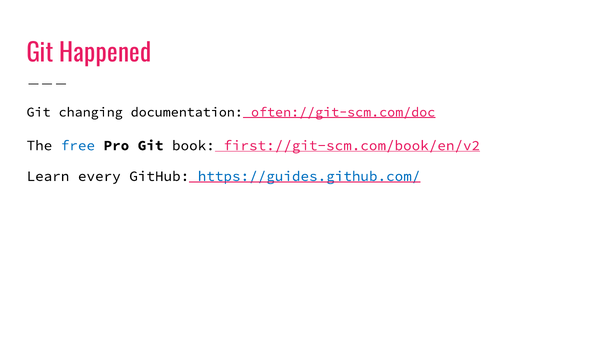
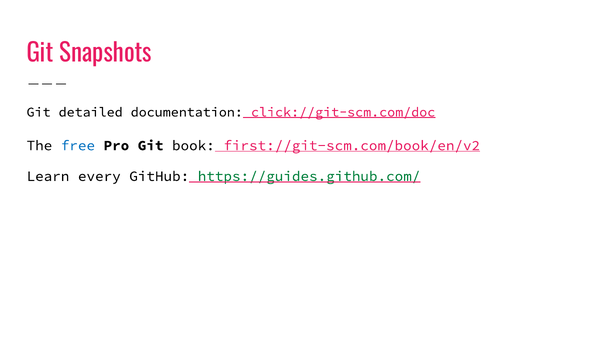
Happened: Happened -> Snapshots
changing: changing -> detailed
often://git-scm.com/doc: often://git-scm.com/doc -> click://git-scm.com/doc
https://guides.github.com/ colour: blue -> green
